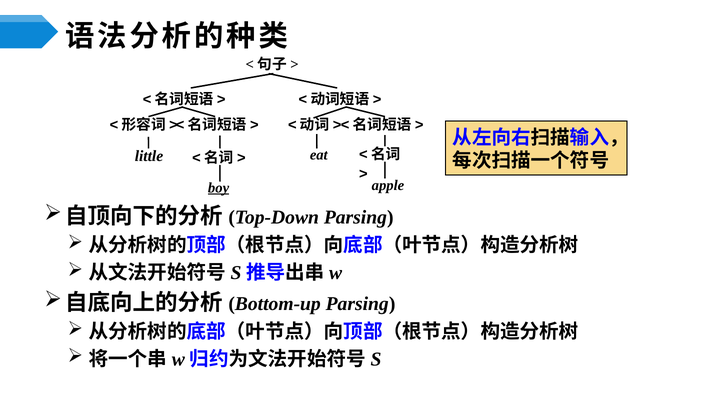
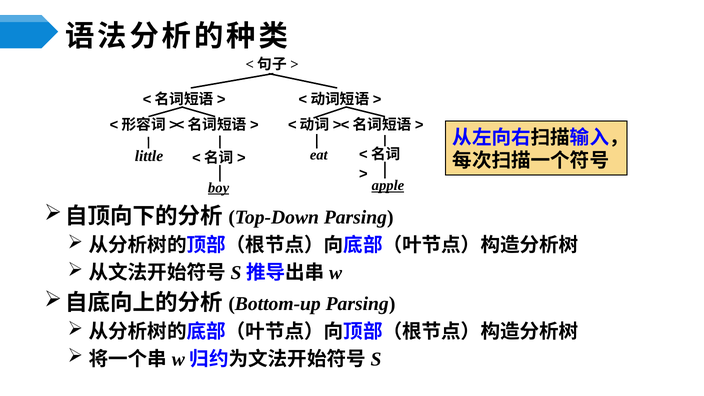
apple underline: none -> present
